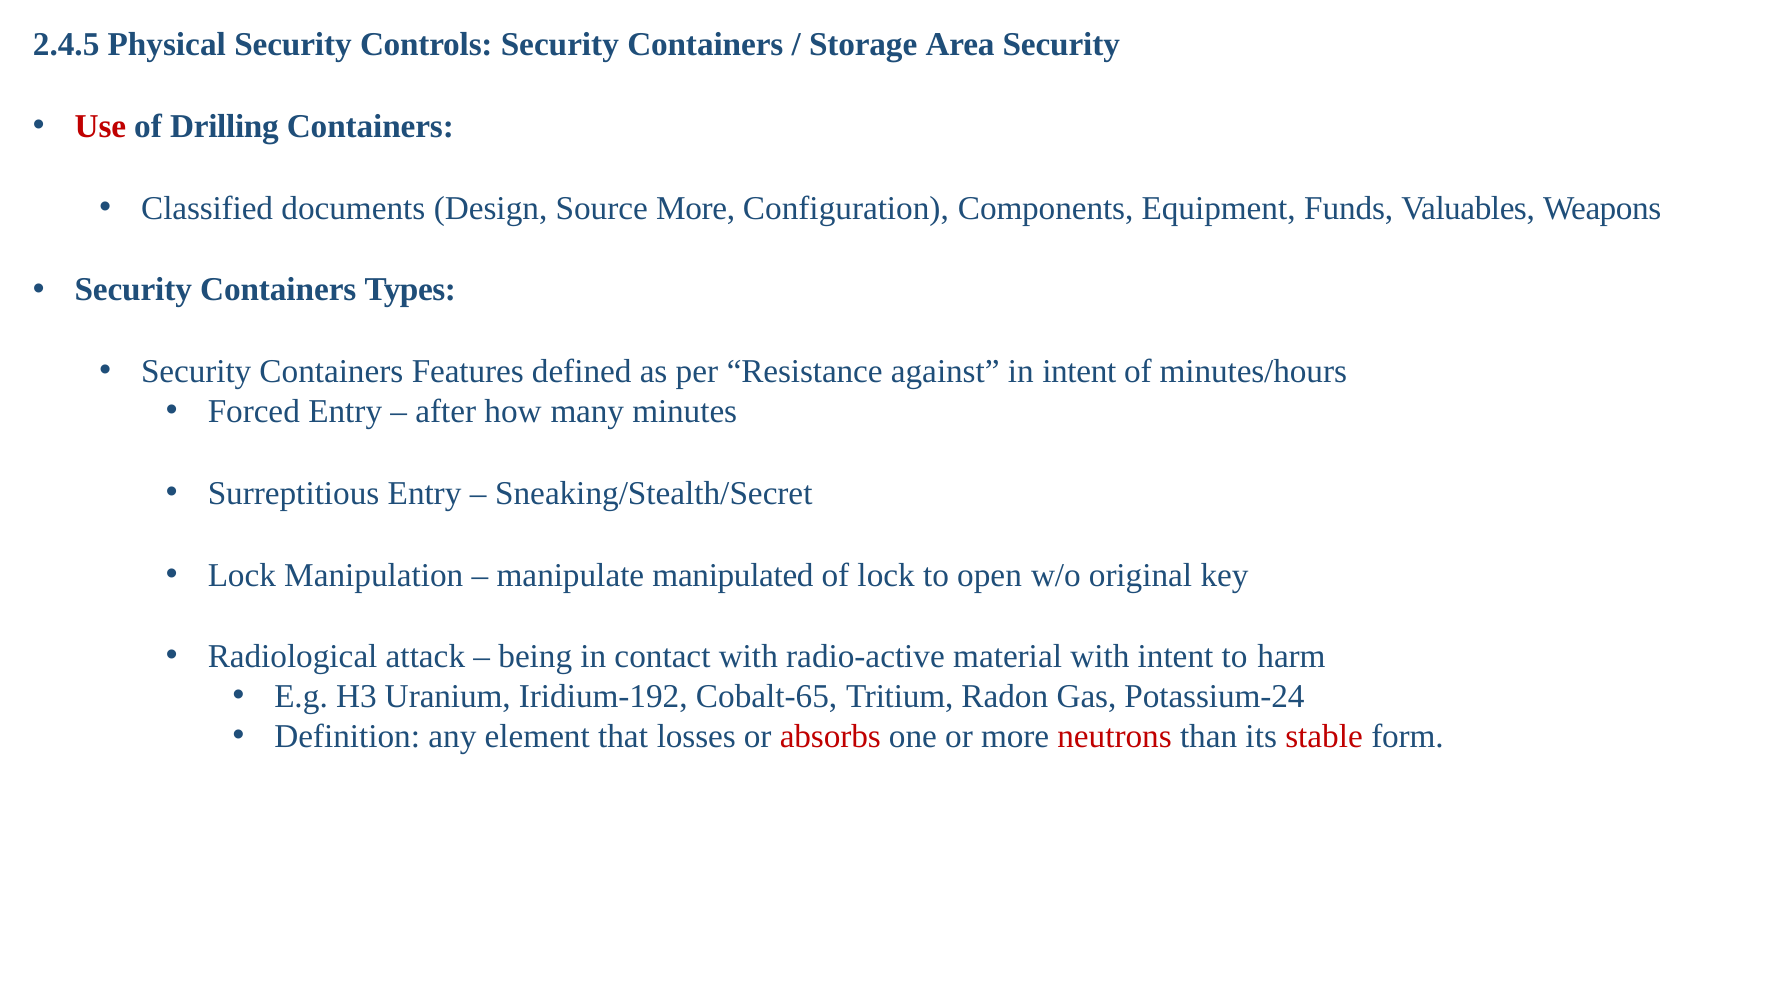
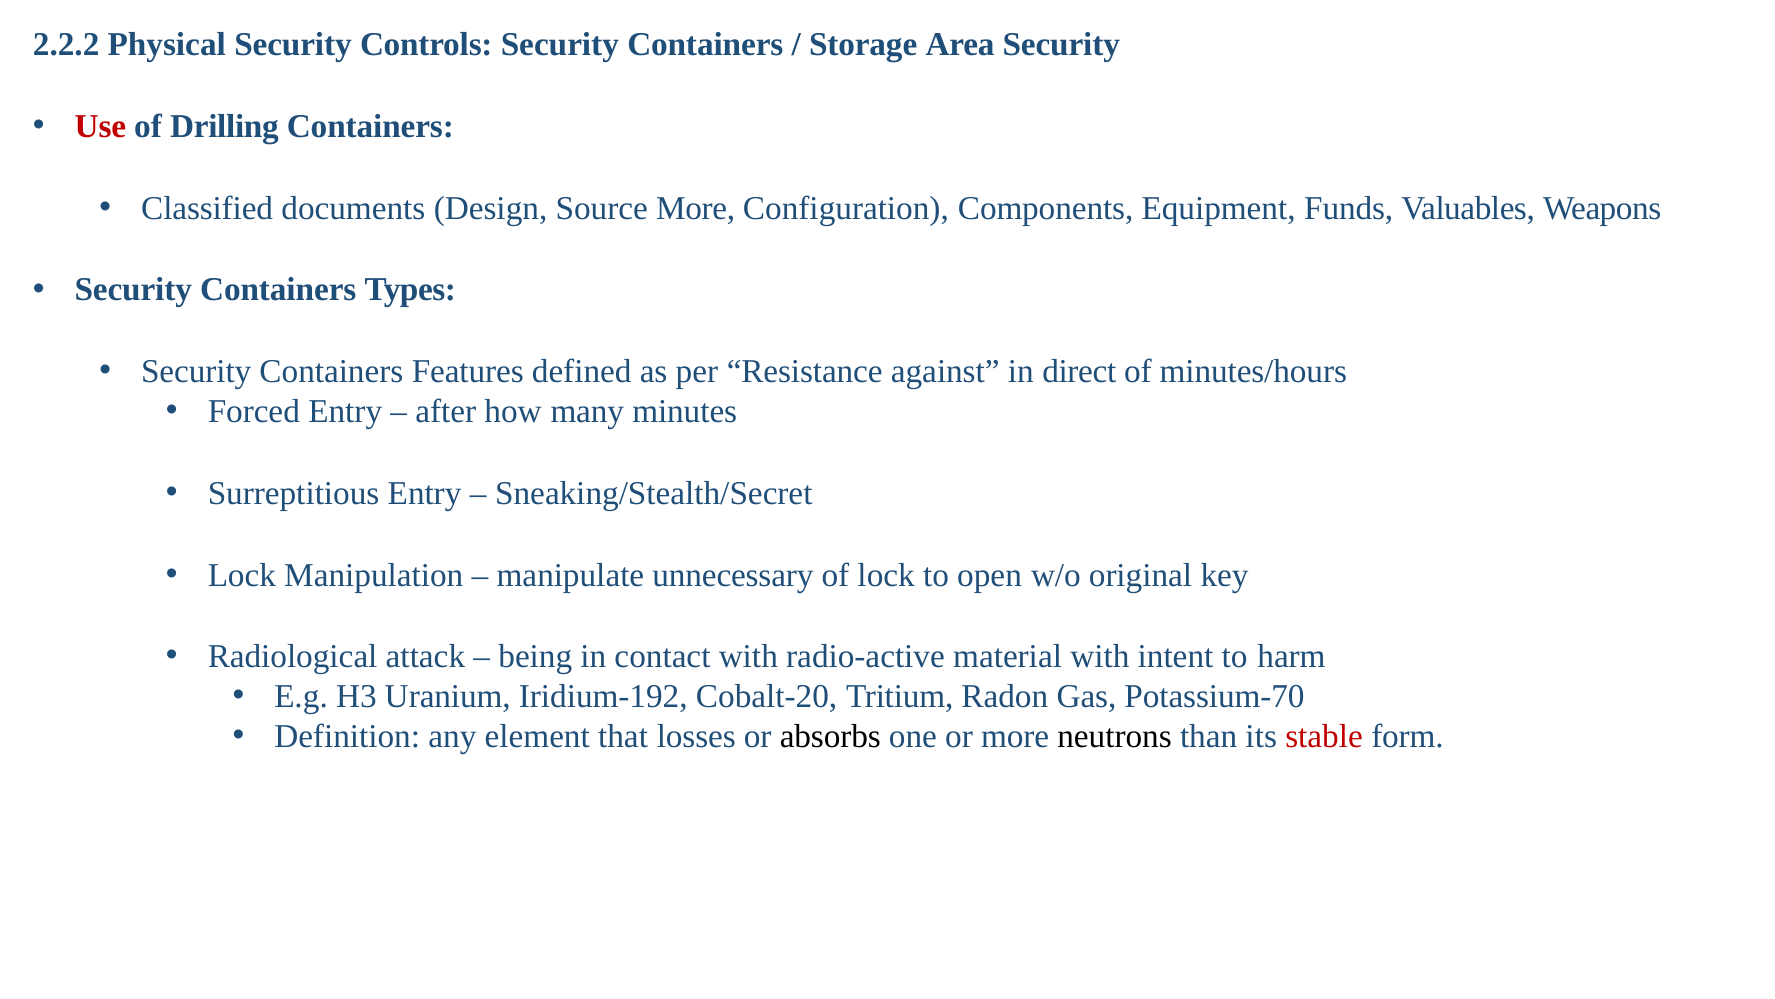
2.4.5: 2.4.5 -> 2.2.2
in intent: intent -> direct
manipulated: manipulated -> unnecessary
Cobalt-65: Cobalt-65 -> Cobalt-20
Potassium-24: Potassium-24 -> Potassium-70
absorbs colour: red -> black
neutrons colour: red -> black
